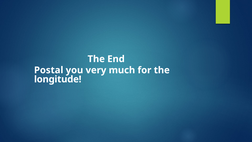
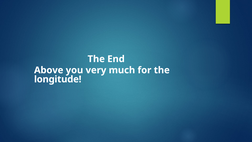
Postal: Postal -> Above
